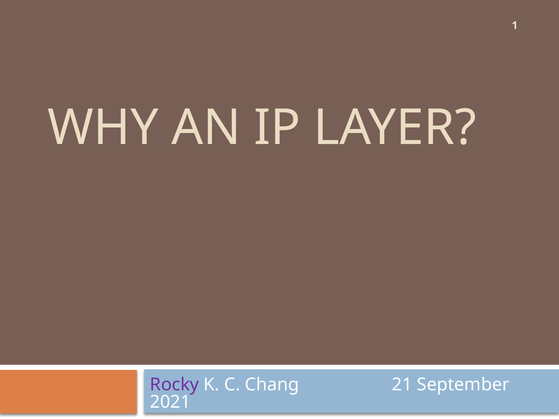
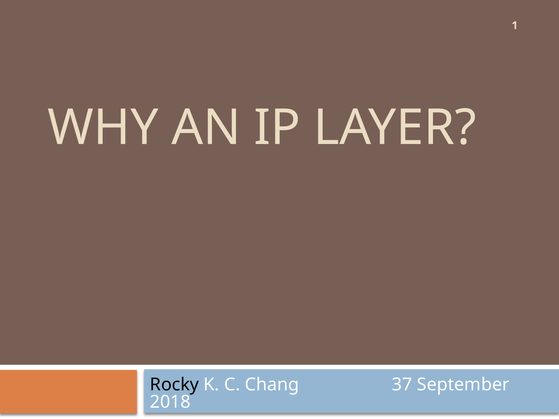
Rocky colour: purple -> black
21: 21 -> 37
2021: 2021 -> 2018
